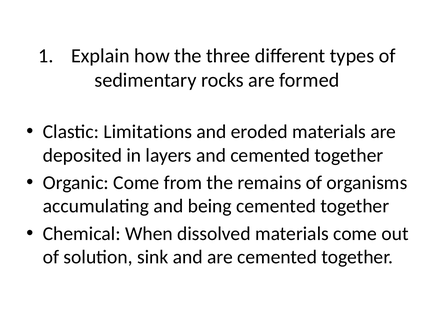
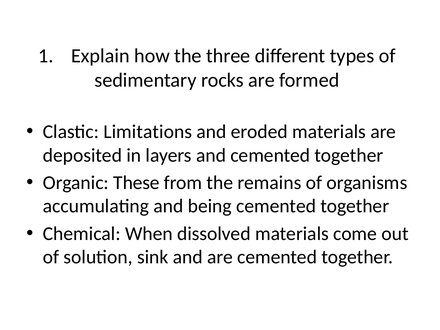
Organic Come: Come -> These
